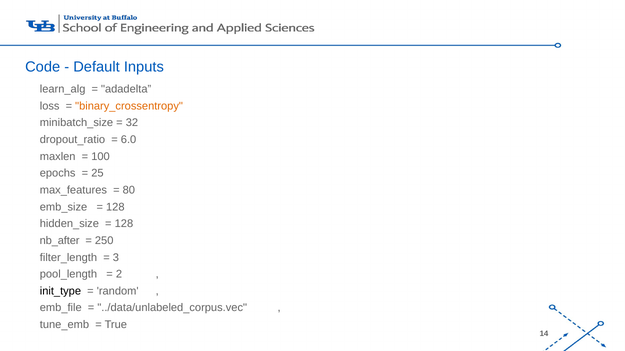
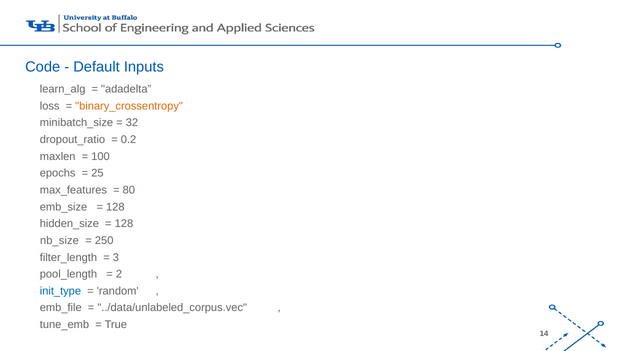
6.0: 6.0 -> 0.2
nb_after: nb_after -> nb_size
init_type colour: black -> blue
